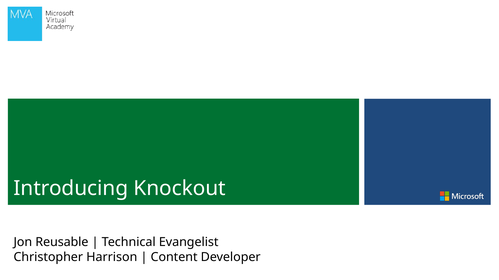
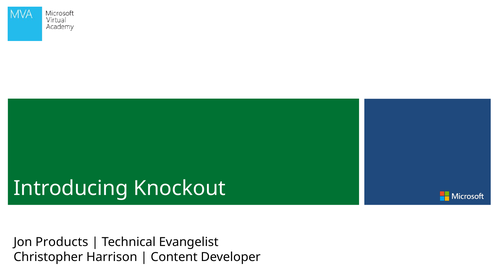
Reusable: Reusable -> Products
